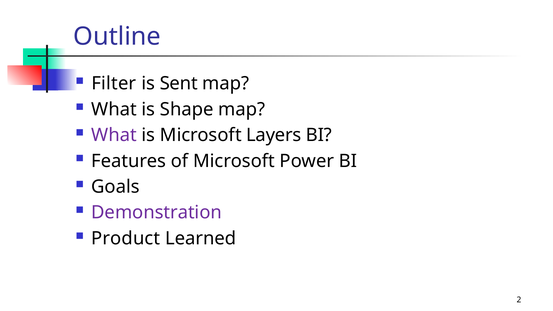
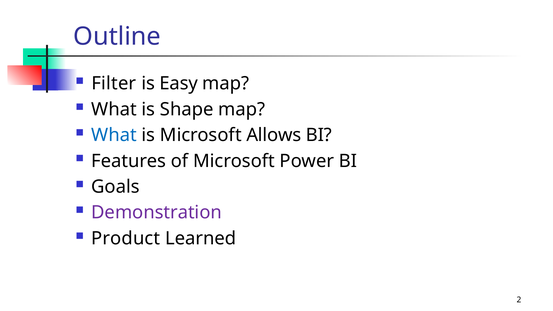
Sent: Sent -> Easy
What at (114, 135) colour: purple -> blue
Layers: Layers -> Allows
